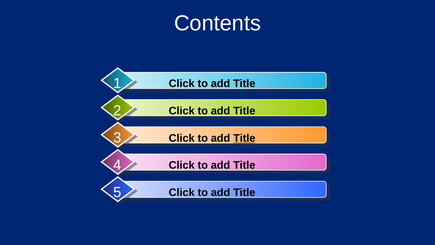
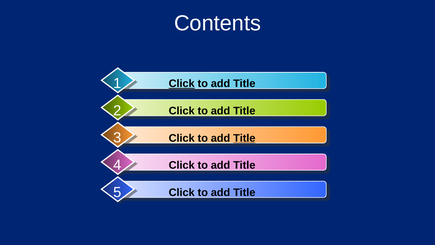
Click at (182, 84) underline: none -> present
